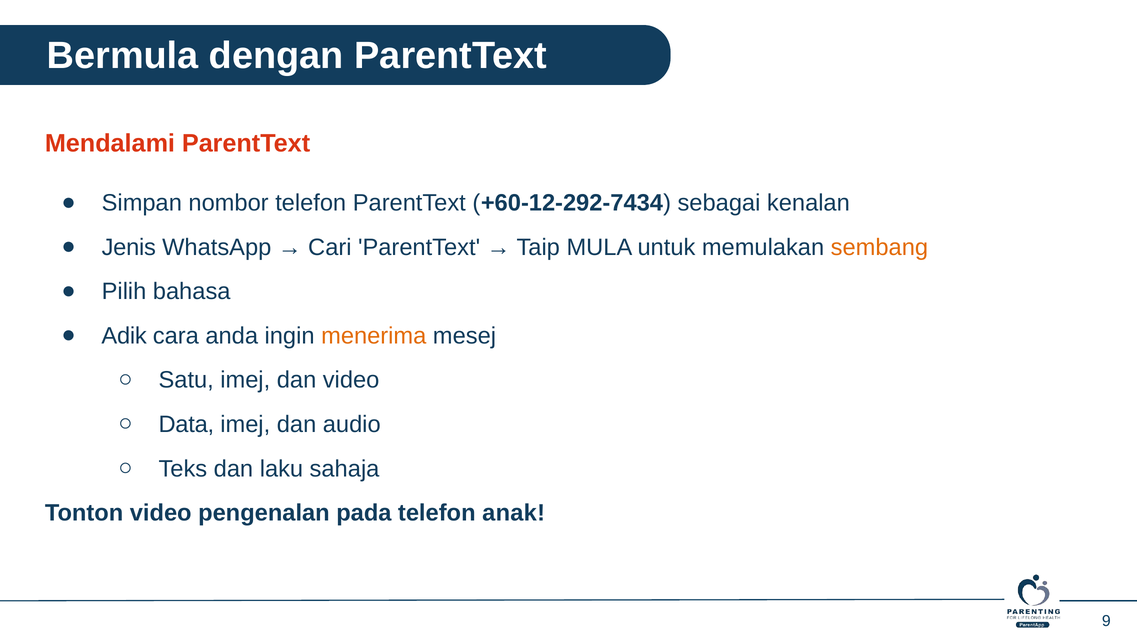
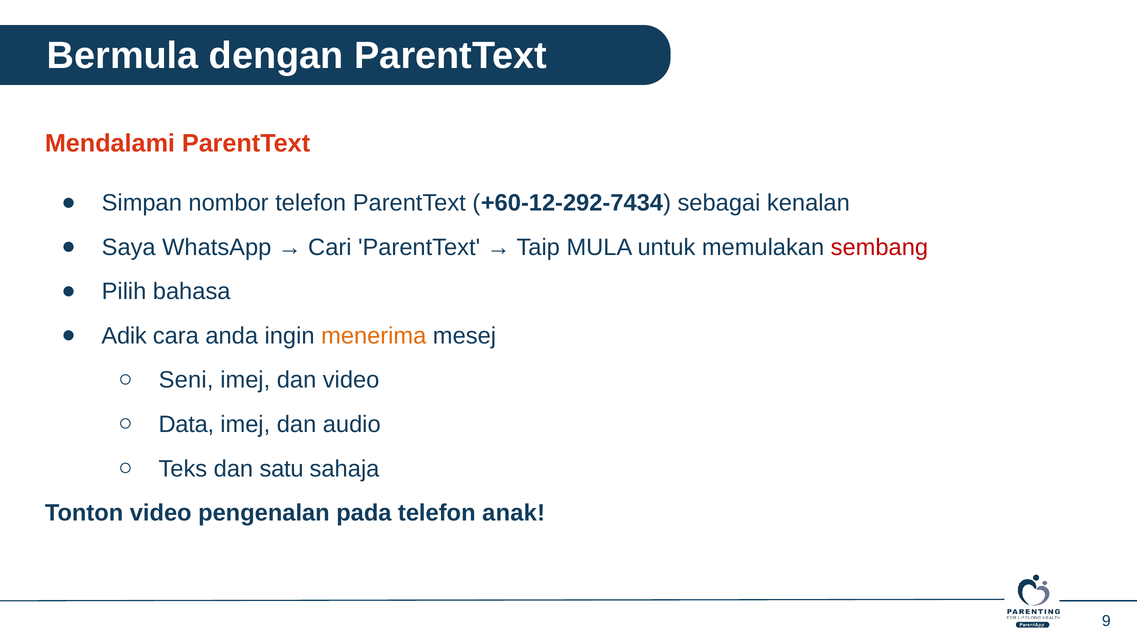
Jenis: Jenis -> Saya
sembang colour: orange -> red
Satu: Satu -> Seni
laku: laku -> satu
